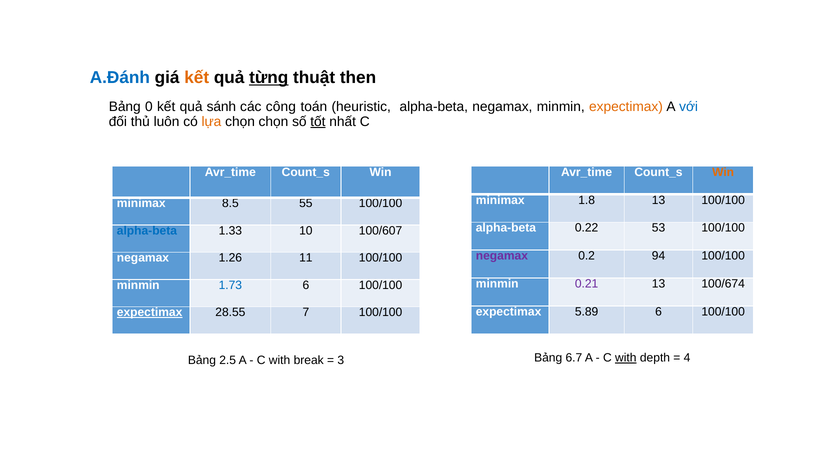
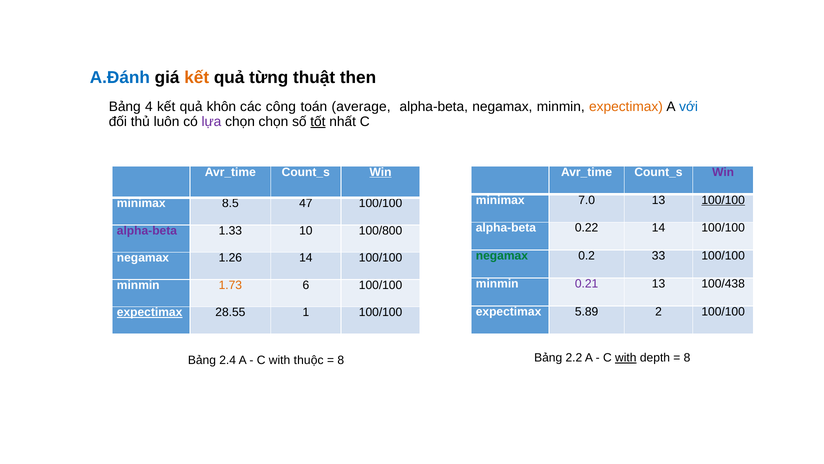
từng underline: present -> none
0: 0 -> 4
sánh: sánh -> khôn
heuristic: heuristic -> average
lựa colour: orange -> purple
Win at (381, 172) underline: none -> present
Win at (723, 172) colour: orange -> purple
1.8: 1.8 -> 7.0
100/100 at (723, 200) underline: none -> present
55: 55 -> 47
0.22 53: 53 -> 14
alpha-beta at (147, 230) colour: blue -> purple
100/607: 100/607 -> 100/800
negamax at (502, 256) colour: purple -> green
94: 94 -> 33
1.26 11: 11 -> 14
100/674: 100/674 -> 100/438
1.73 colour: blue -> orange
5.89 6: 6 -> 2
7: 7 -> 1
2.5: 2.5 -> 2.4
break: break -> thuộc
3 at (341, 360): 3 -> 8
6.7: 6.7 -> 2.2
4 at (687, 357): 4 -> 8
